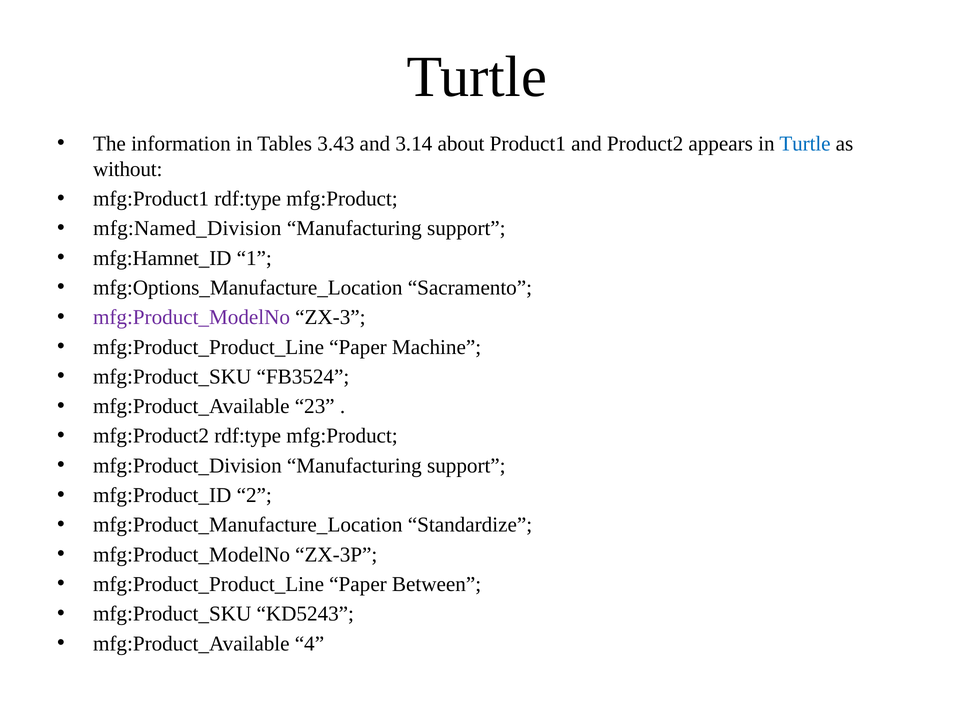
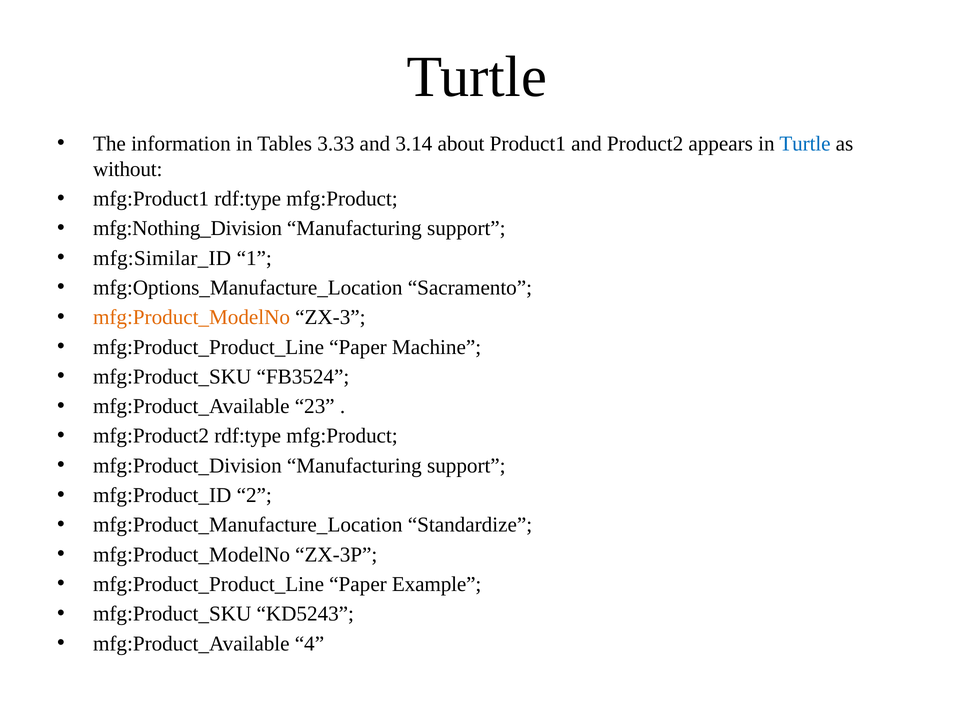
3.43: 3.43 -> 3.33
mfg:Named_Division: mfg:Named_Division -> mfg:Nothing_Division
mfg:Hamnet_ID: mfg:Hamnet_ID -> mfg:Similar_ID
mfg:Product_ModelNo at (192, 318) colour: purple -> orange
Between: Between -> Example
